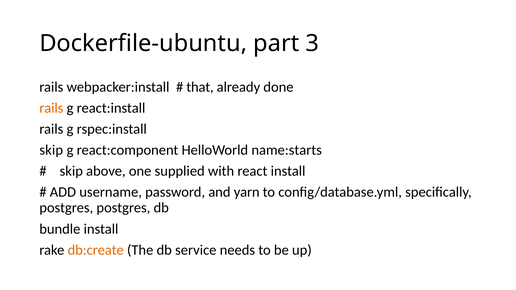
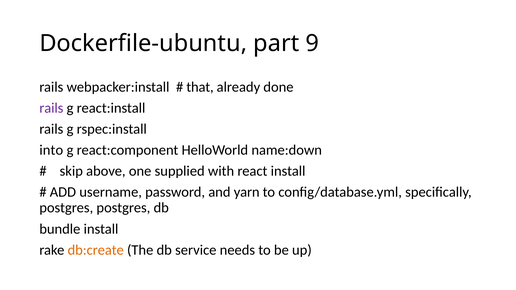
3: 3 -> 9
rails at (51, 108) colour: orange -> purple
skip at (51, 150): skip -> into
name:starts: name:starts -> name:down
